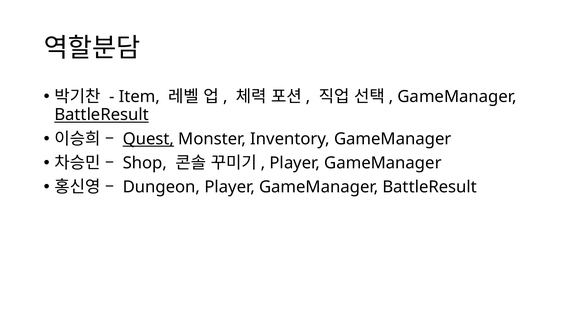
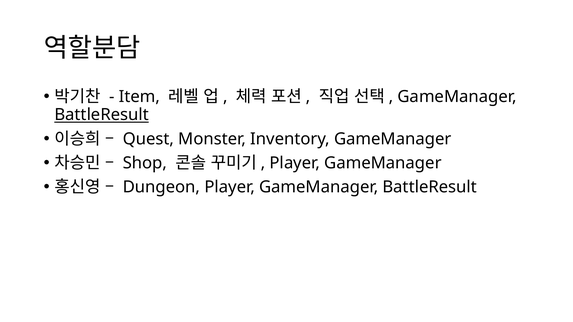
Quest underline: present -> none
